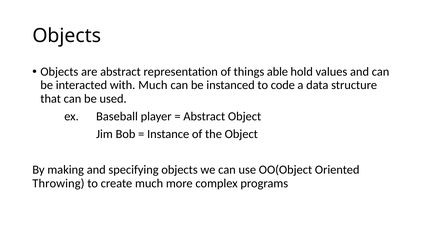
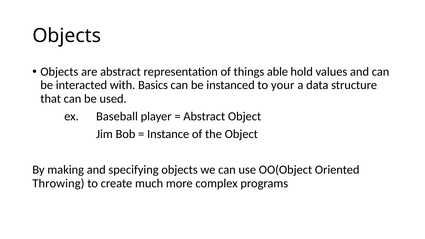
with Much: Much -> Basics
code: code -> your
